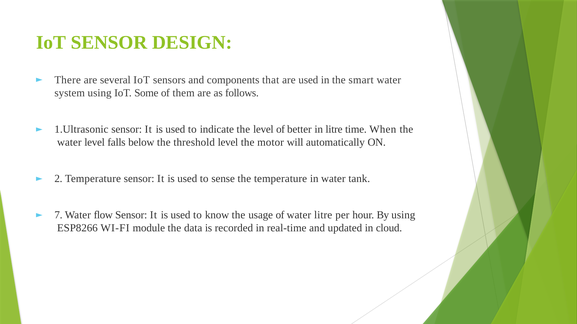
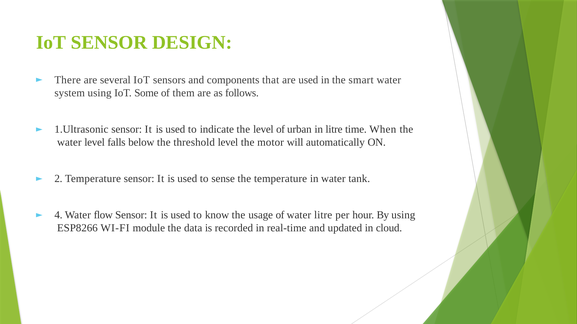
better: better -> urban
7: 7 -> 4
